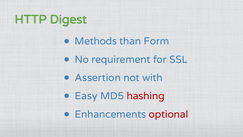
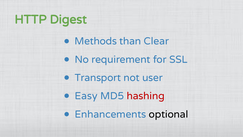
Form: Form -> Clear
Assertion: Assertion -> Transport
with: with -> user
optional colour: red -> black
